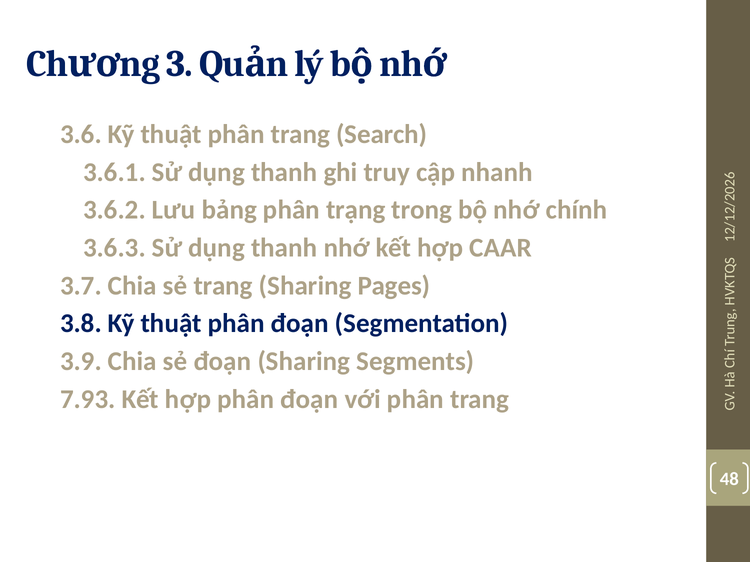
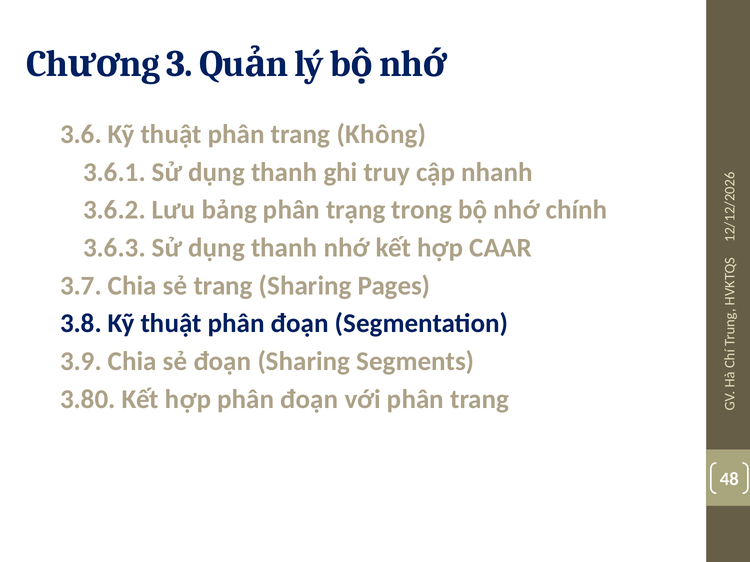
Search: Search -> Không
7.93: 7.93 -> 3.80
